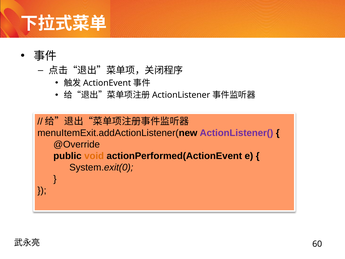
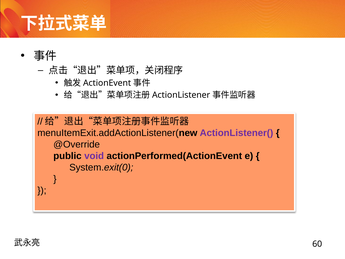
void colour: orange -> purple
